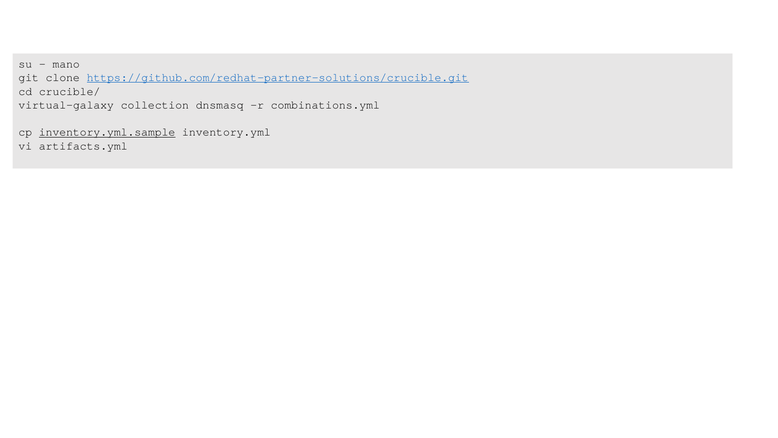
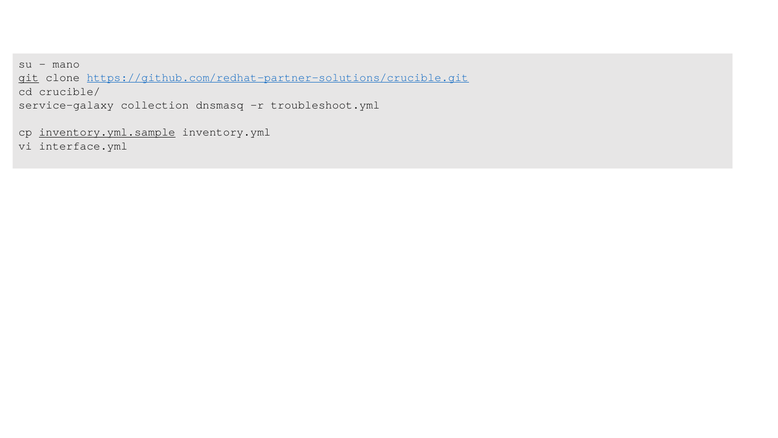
git underline: none -> present
virtual-galaxy: virtual-galaxy -> service-galaxy
combinations.yml: combinations.yml -> troubleshoot.yml
artifacts.yml: artifacts.yml -> interface.yml
